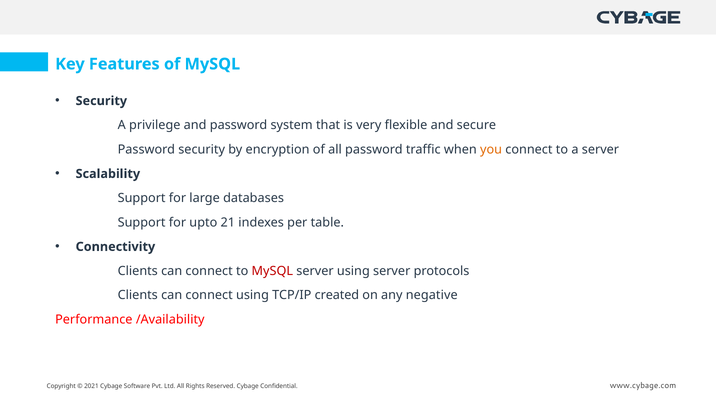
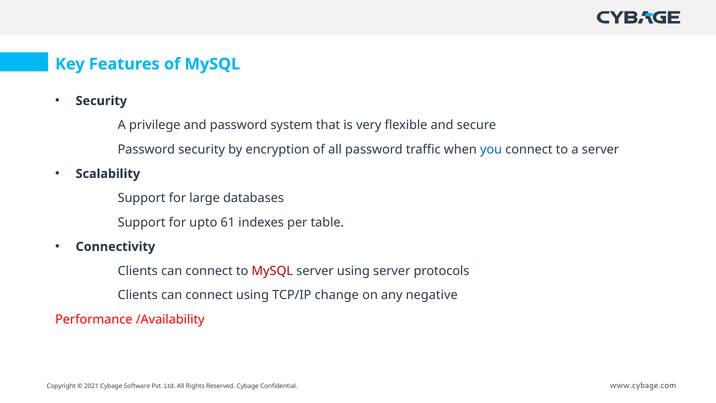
you colour: orange -> blue
21: 21 -> 61
created: created -> change
